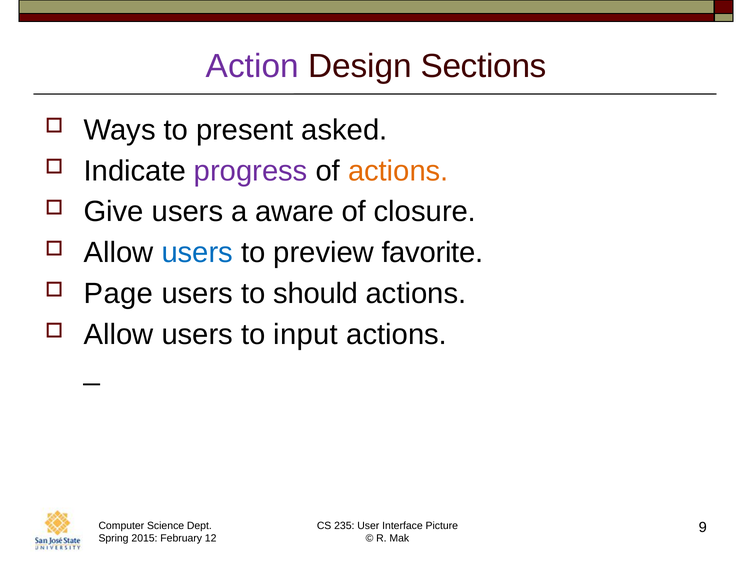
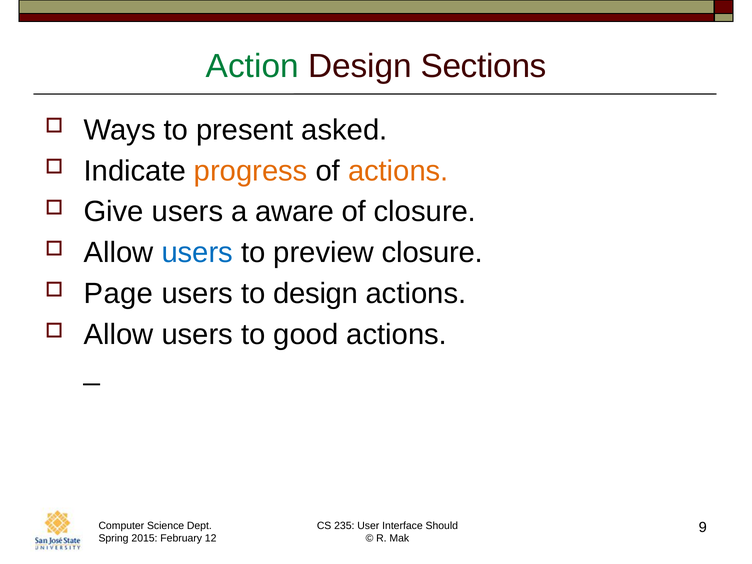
Action colour: purple -> green
progress colour: purple -> orange
preview favorite: favorite -> closure
to should: should -> design
input: input -> good
Picture: Picture -> Should
